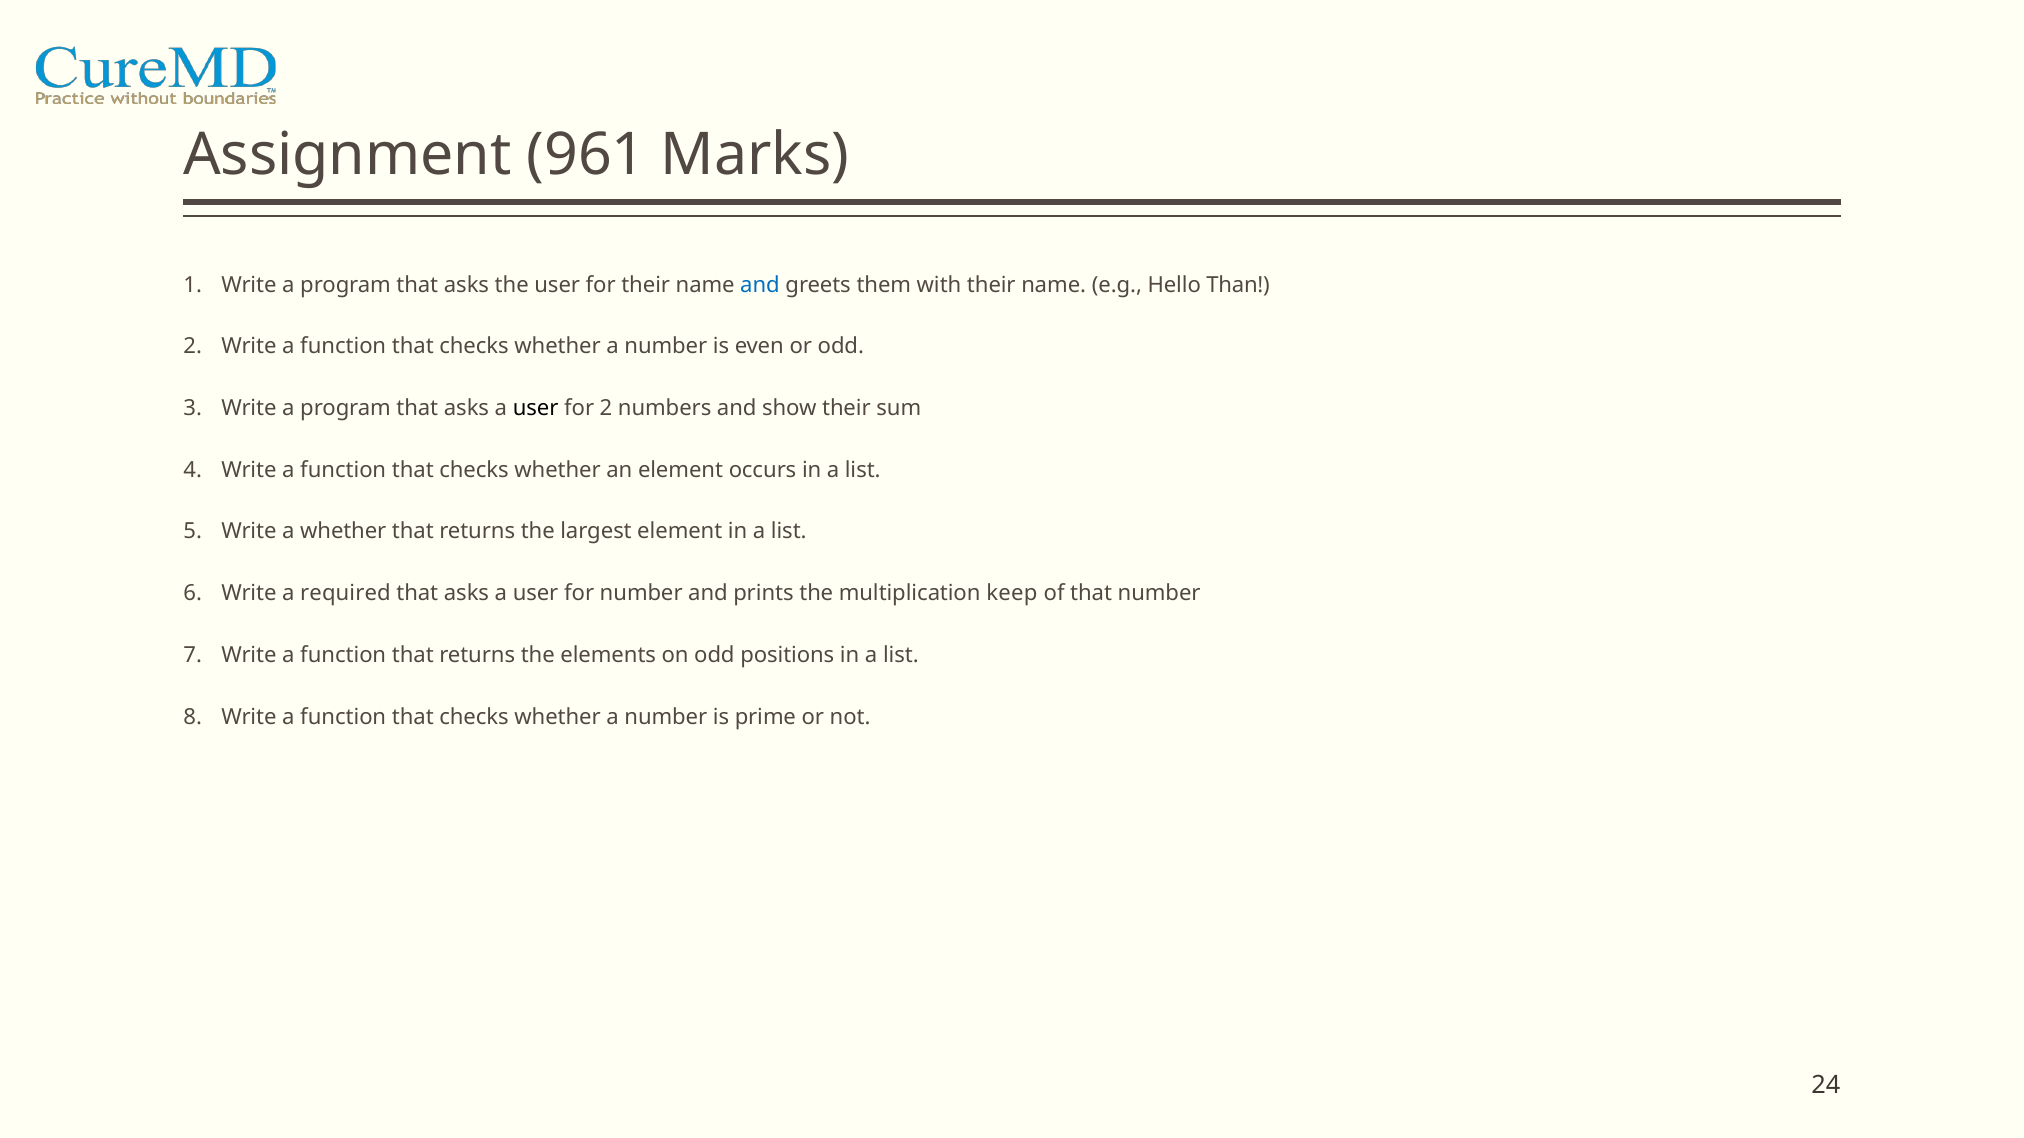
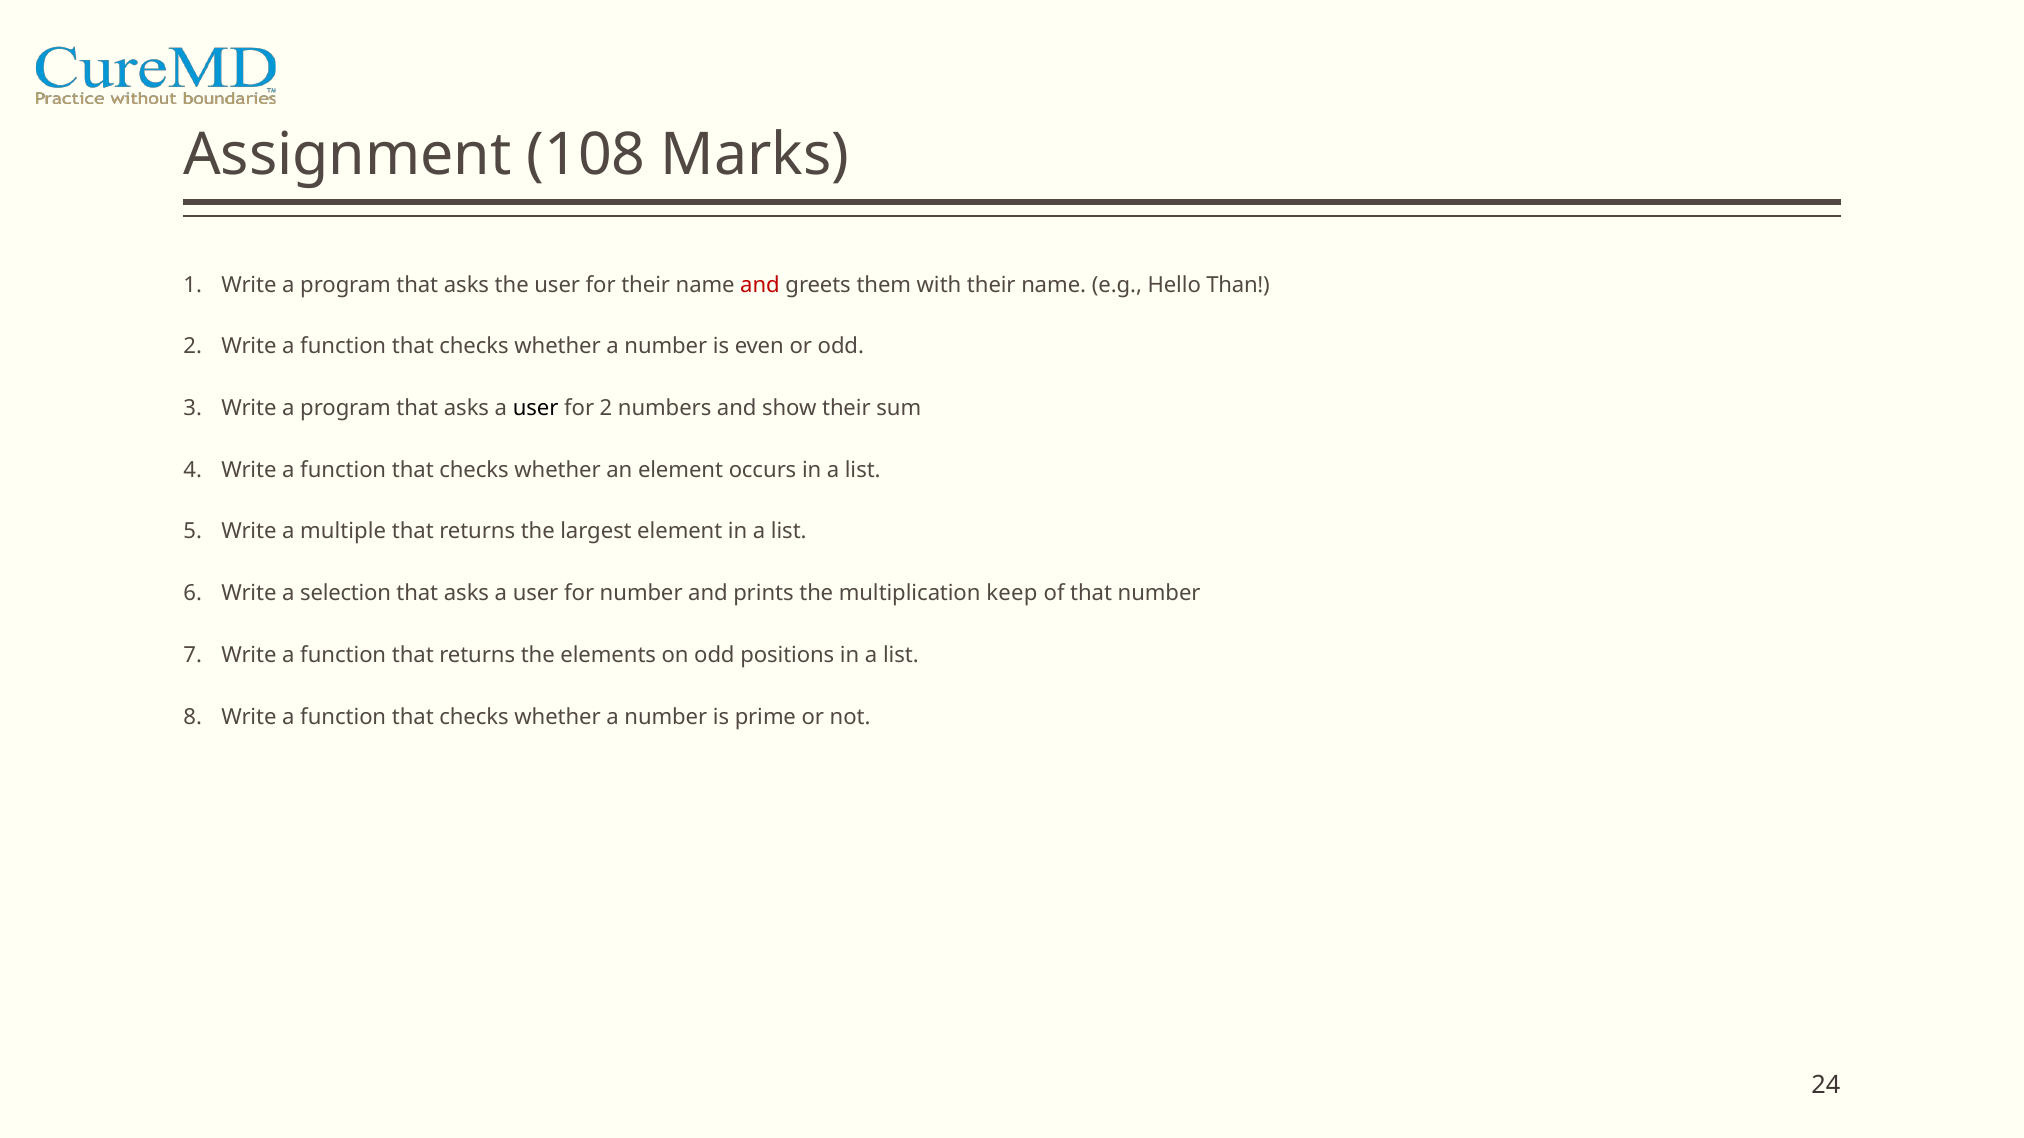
961: 961 -> 108
and at (760, 285) colour: blue -> red
a whether: whether -> multiple
required: required -> selection
